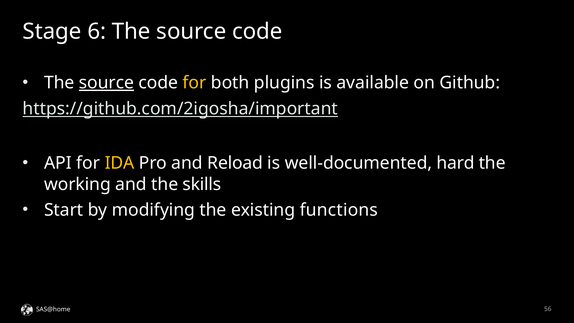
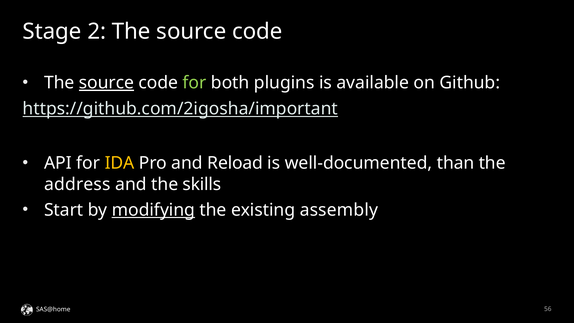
6: 6 -> 2
for at (195, 83) colour: yellow -> light green
hard: hard -> than
working: working -> address
modifying underline: none -> present
functions: functions -> assembly
